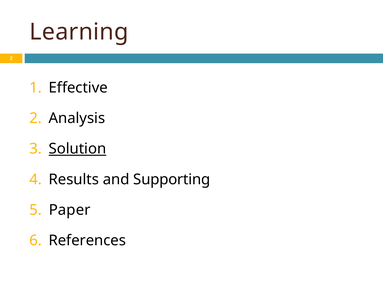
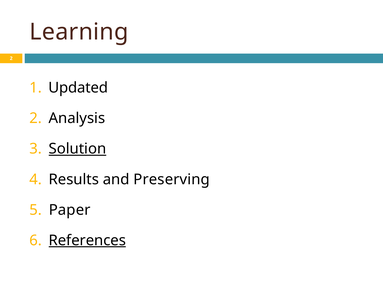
Effective: Effective -> Updated
Supporting: Supporting -> Preserving
References underline: none -> present
